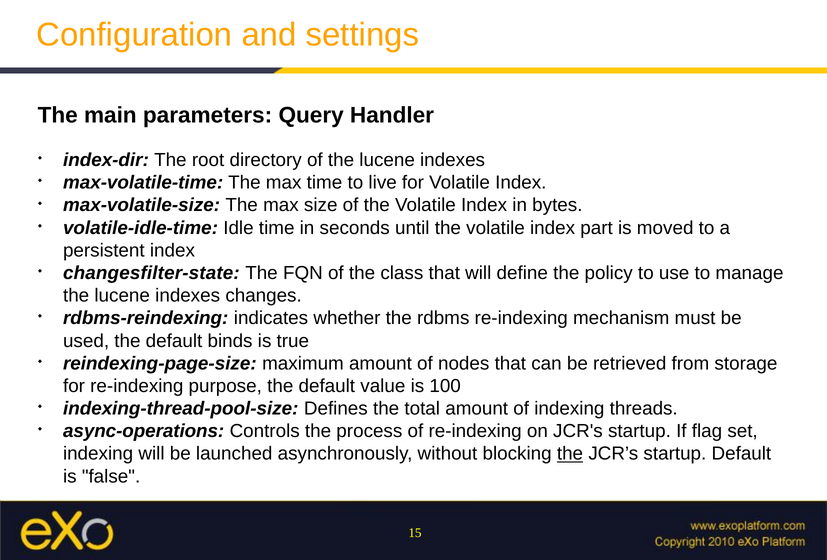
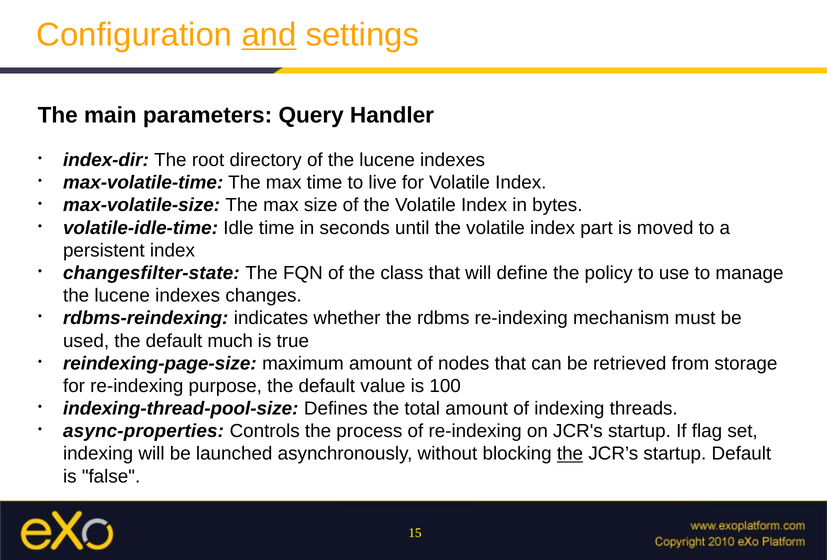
and underline: none -> present
binds: binds -> much
async-operations: async-operations -> async-properties
